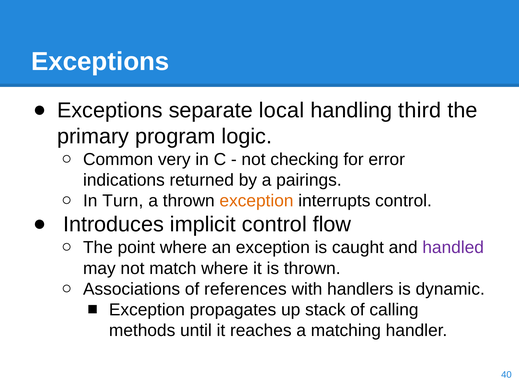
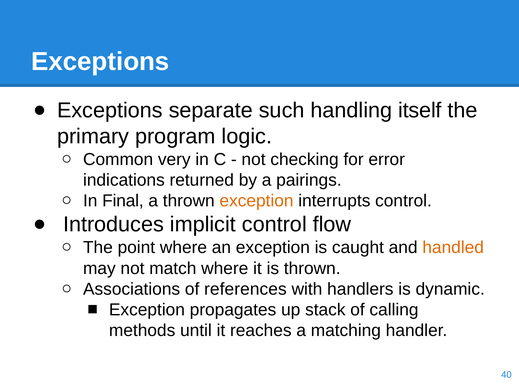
local: local -> such
third: third -> itself
Turn: Turn -> Final
handled colour: purple -> orange
